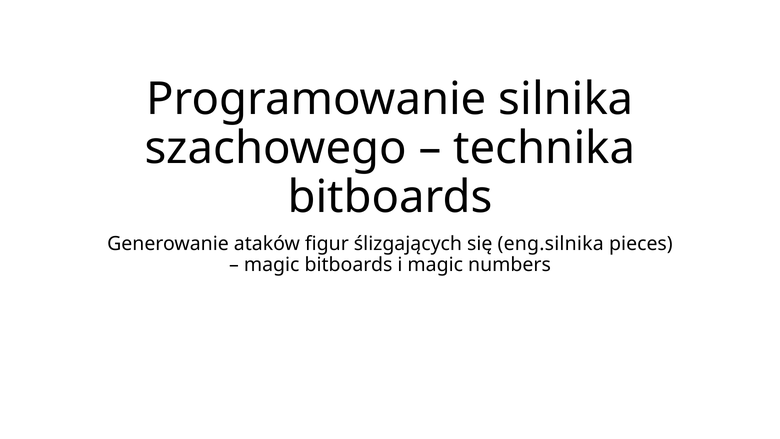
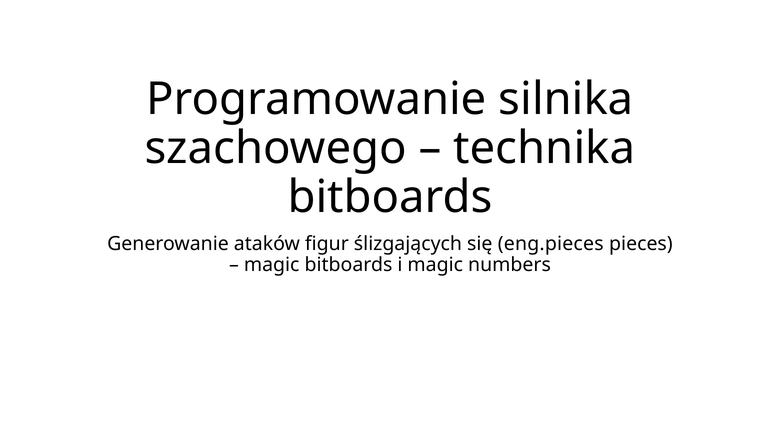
eng.silnika: eng.silnika -> eng.pieces
